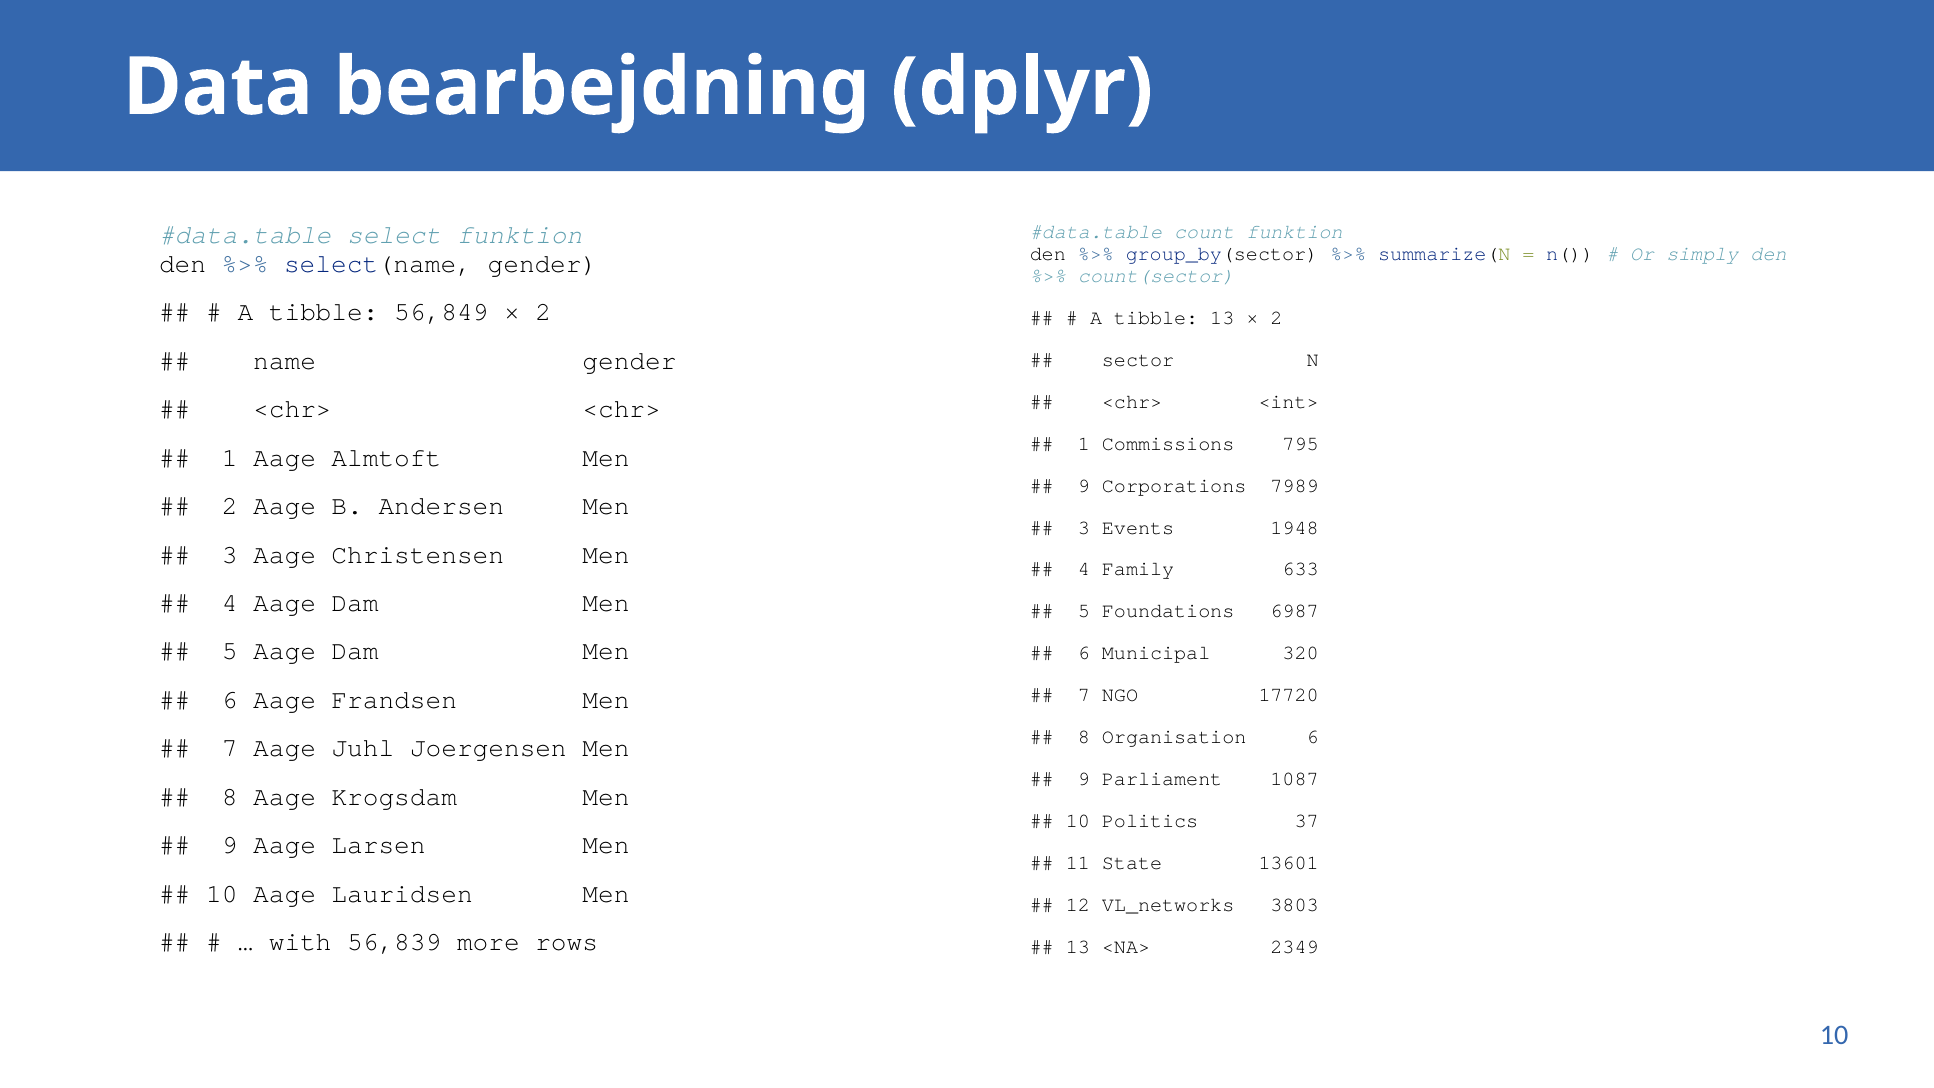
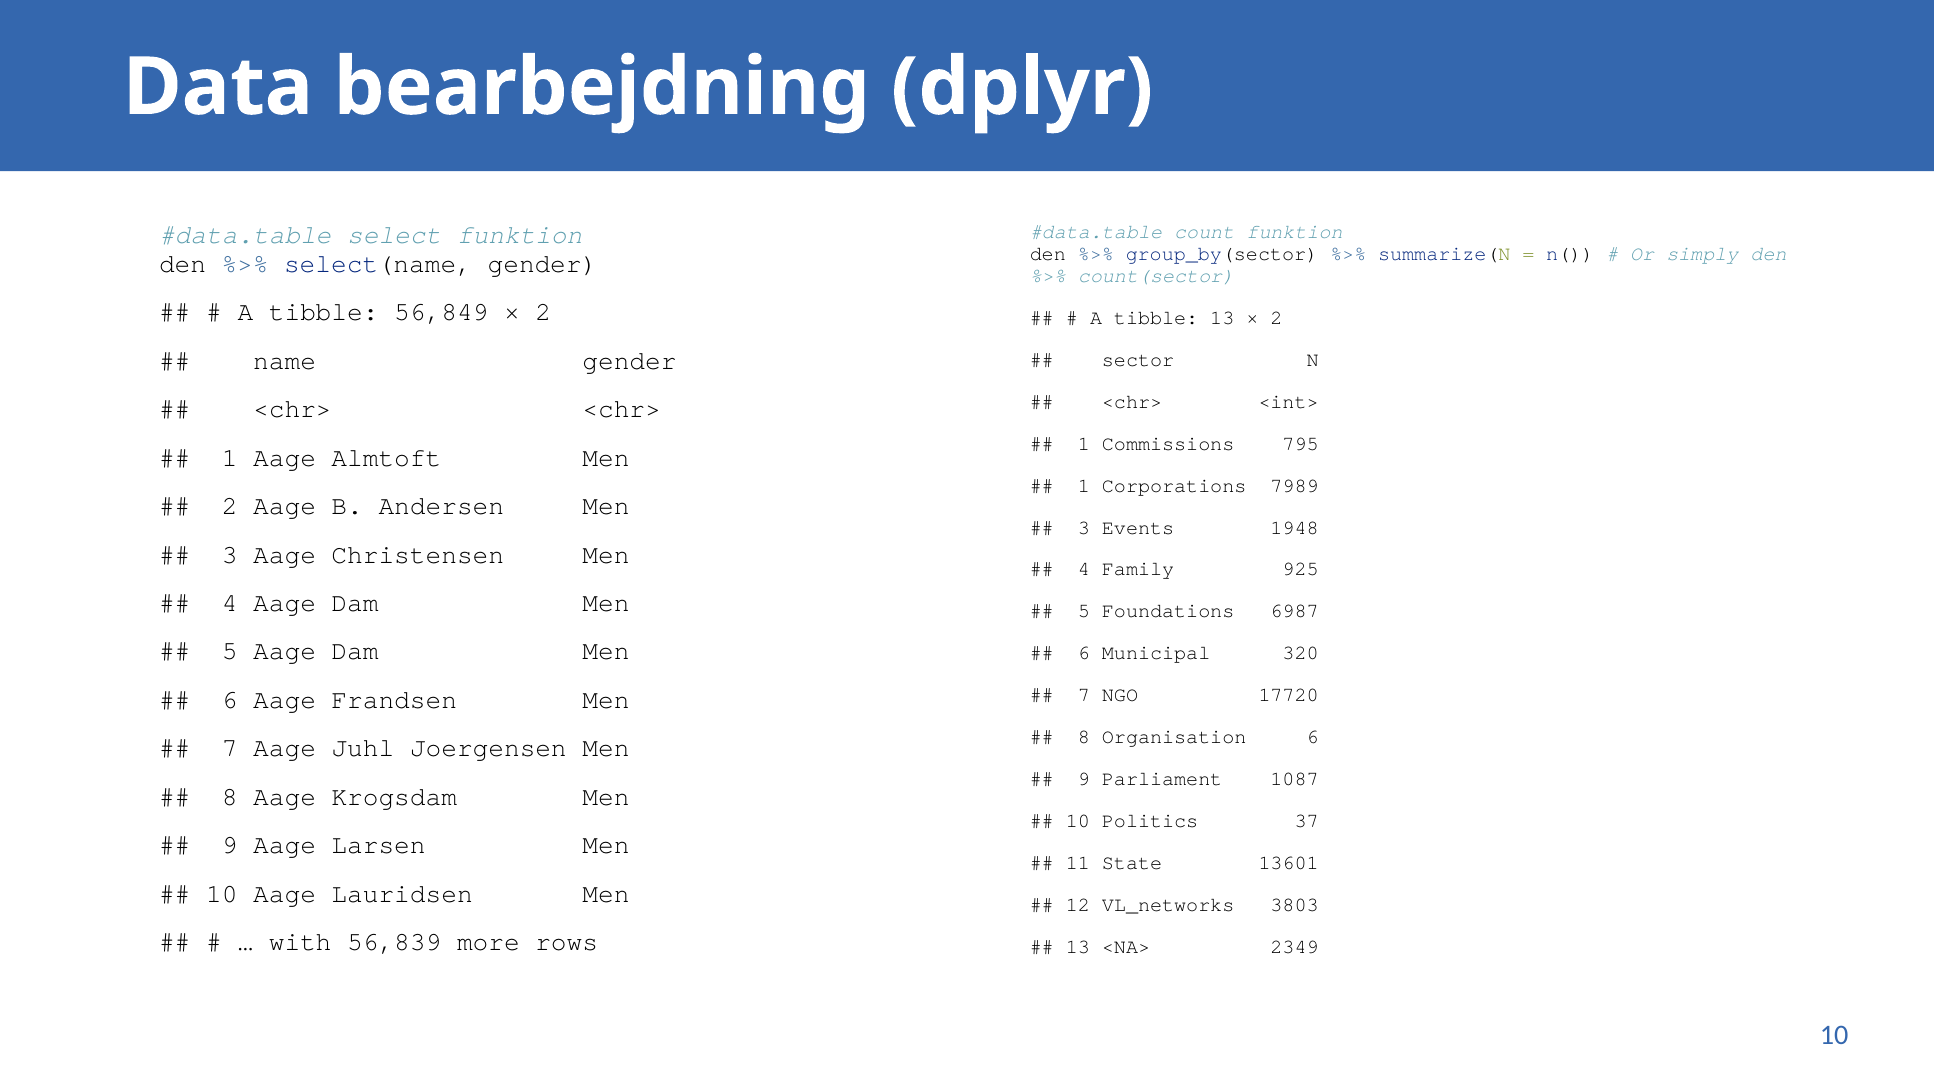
9 at (1084, 485): 9 -> 1
633: 633 -> 925
